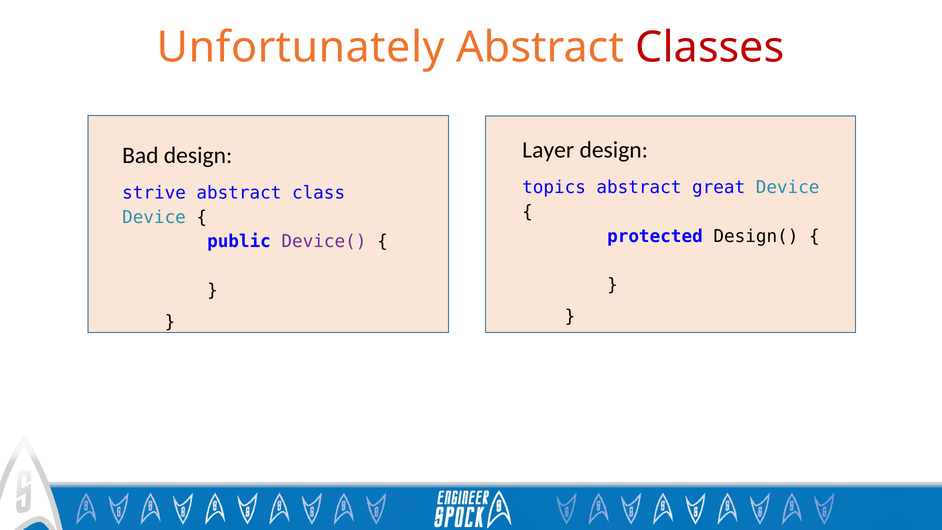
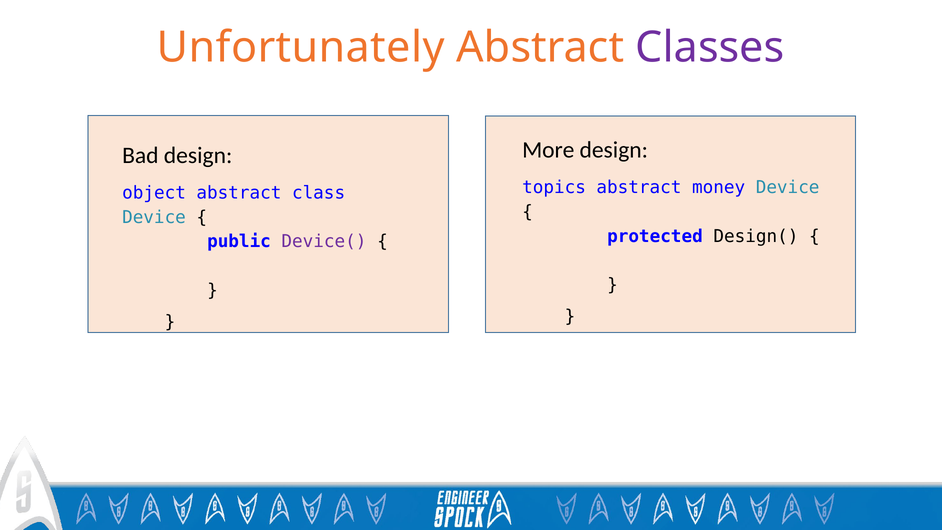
Classes colour: red -> purple
Layer: Layer -> More
great: great -> money
strive: strive -> object
